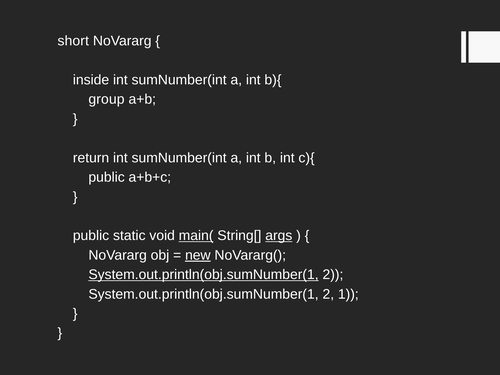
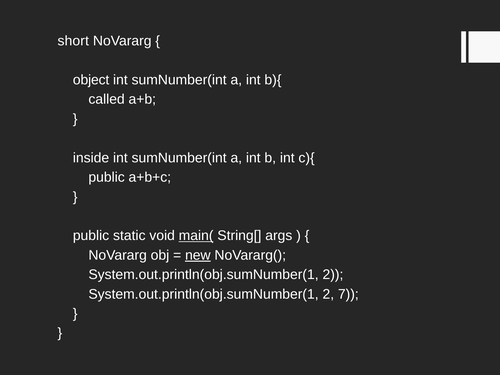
inside: inside -> object
group: group -> called
return: return -> inside
args underline: present -> none
System.out.println(obj.sumNumber(1 at (204, 275) underline: present -> none
1: 1 -> 7
